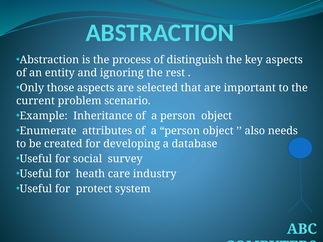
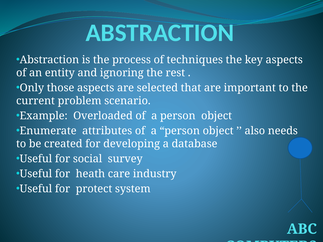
distinguish: distinguish -> techniques
Inheritance: Inheritance -> Overloaded
